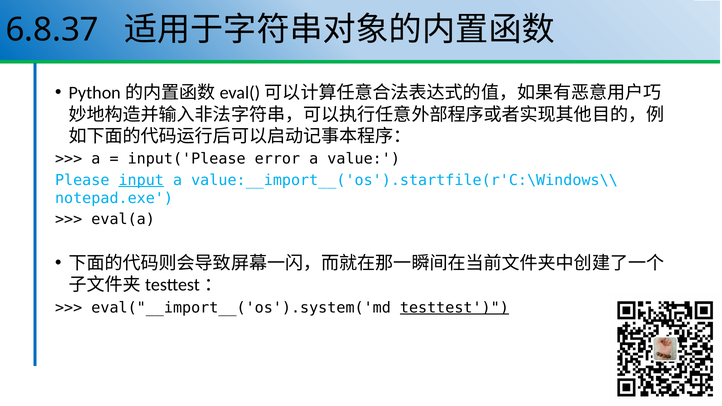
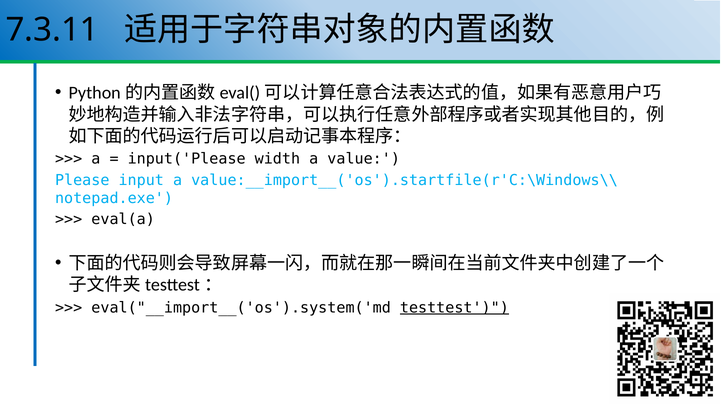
6.8.37: 6.8.37 -> 7.3.11
error: error -> width
input underline: present -> none
